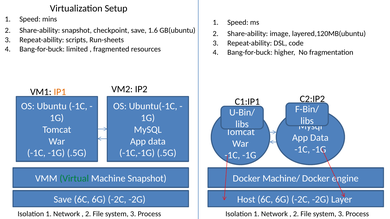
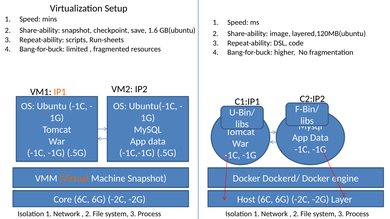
Virtual colour: green -> orange
Machine/: Machine/ -> Dockerd/
Save at (63, 200): Save -> Core
